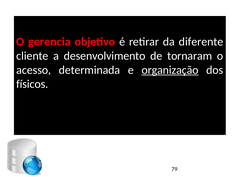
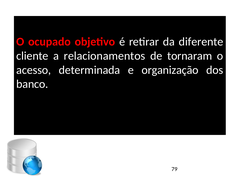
gerencia: gerencia -> ocupado
desenvolvimento: desenvolvimento -> relacionamentos
organização underline: present -> none
físicos: físicos -> banco
